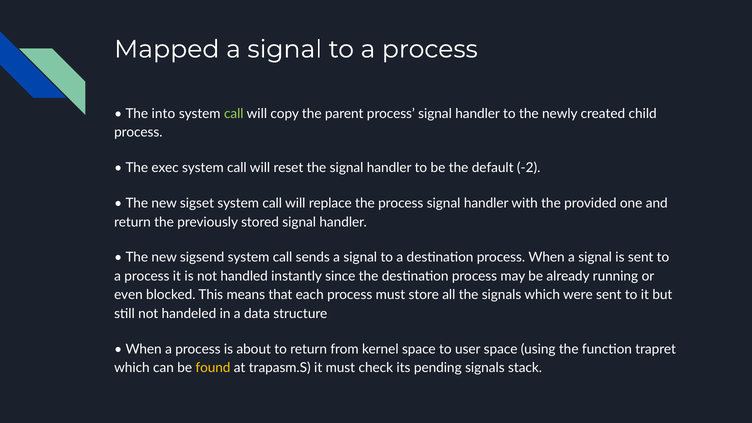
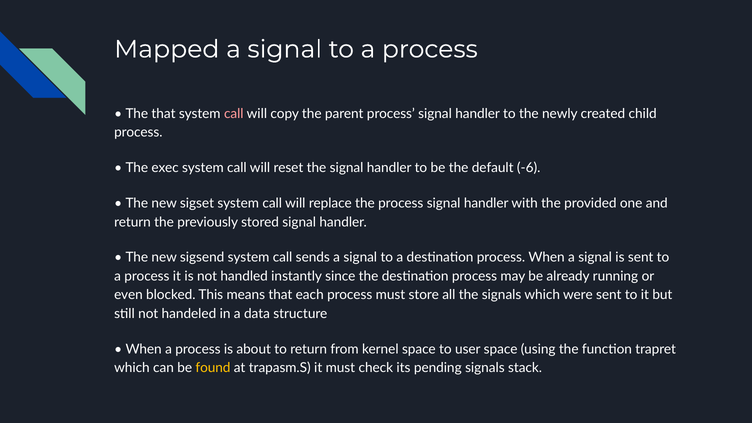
The into: into -> that
call at (234, 114) colour: light green -> pink
-2: -2 -> -6
